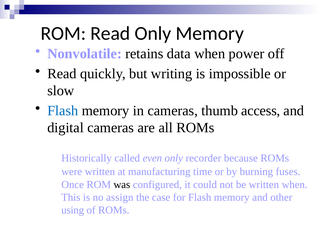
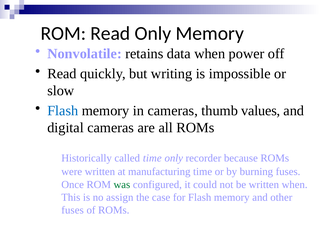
access: access -> values
called even: even -> time
was colour: black -> green
using at (73, 211): using -> fuses
